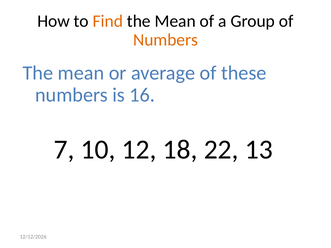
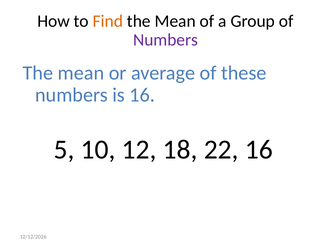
Numbers at (165, 40) colour: orange -> purple
7: 7 -> 5
22 13: 13 -> 16
